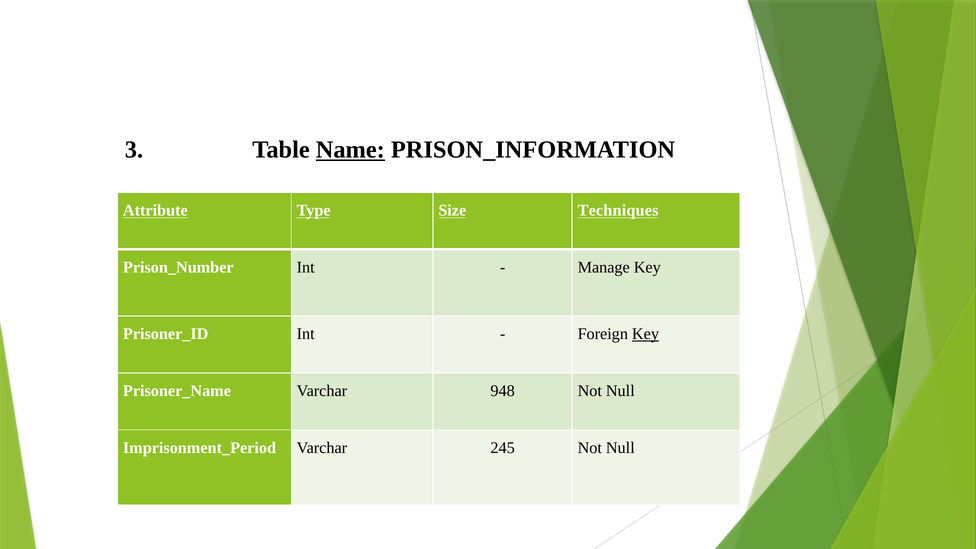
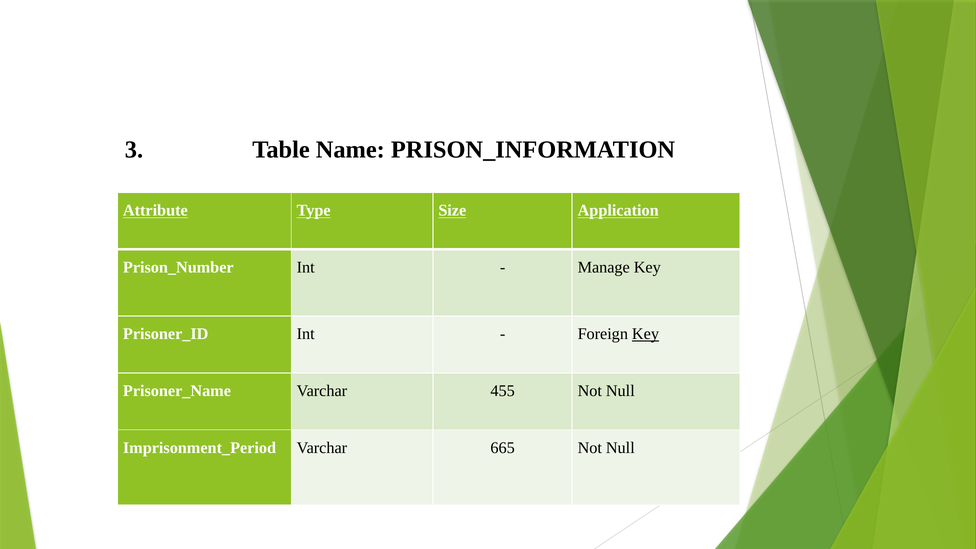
Name underline: present -> none
Techniques: Techniques -> Application
948: 948 -> 455
245: 245 -> 665
